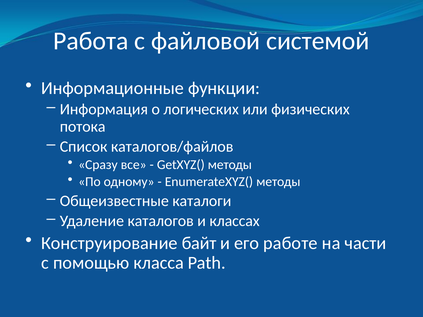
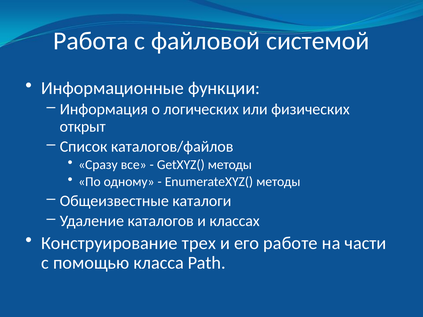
потока: потока -> открыт
байт: байт -> трех
